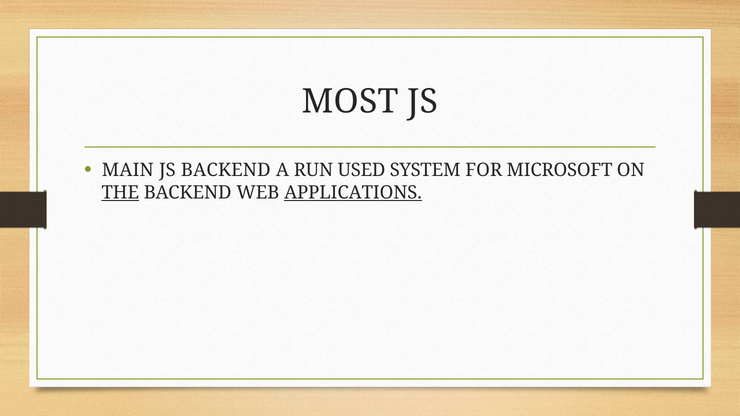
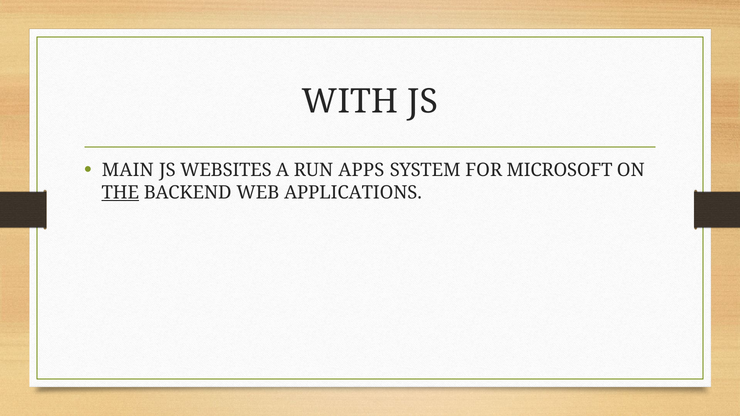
MOST: MOST -> WITH
JS BACKEND: BACKEND -> WEBSITES
USED: USED -> APPS
APPLICATIONS underline: present -> none
